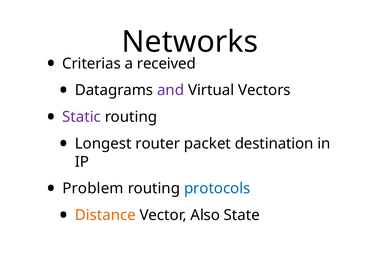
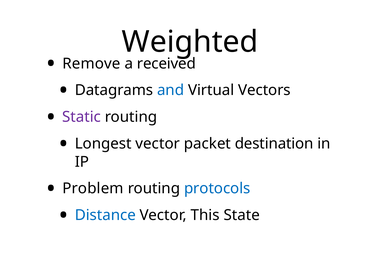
Networks: Networks -> Weighted
Criterias: Criterias -> Remove
and colour: purple -> blue
Longest router: router -> vector
Distance colour: orange -> blue
Also: Also -> This
